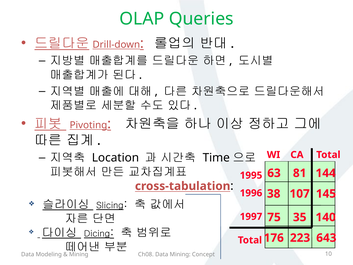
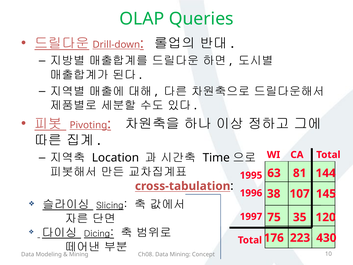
140: 140 -> 120
643: 643 -> 430
